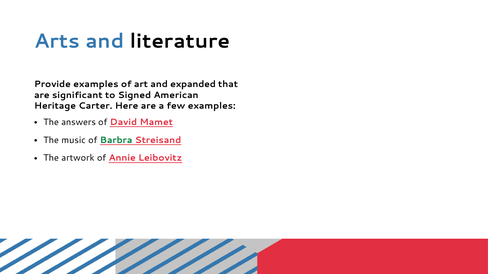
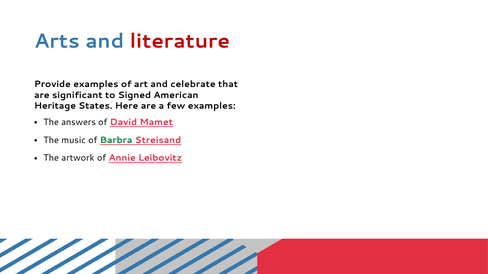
literature colour: black -> red
expanded: expanded -> celebrate
Carter: Carter -> States
